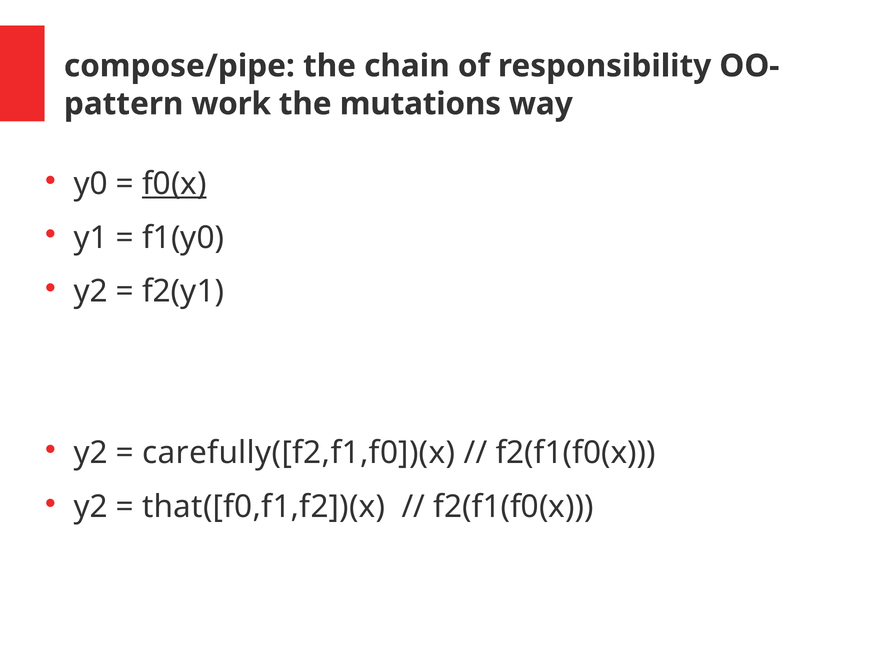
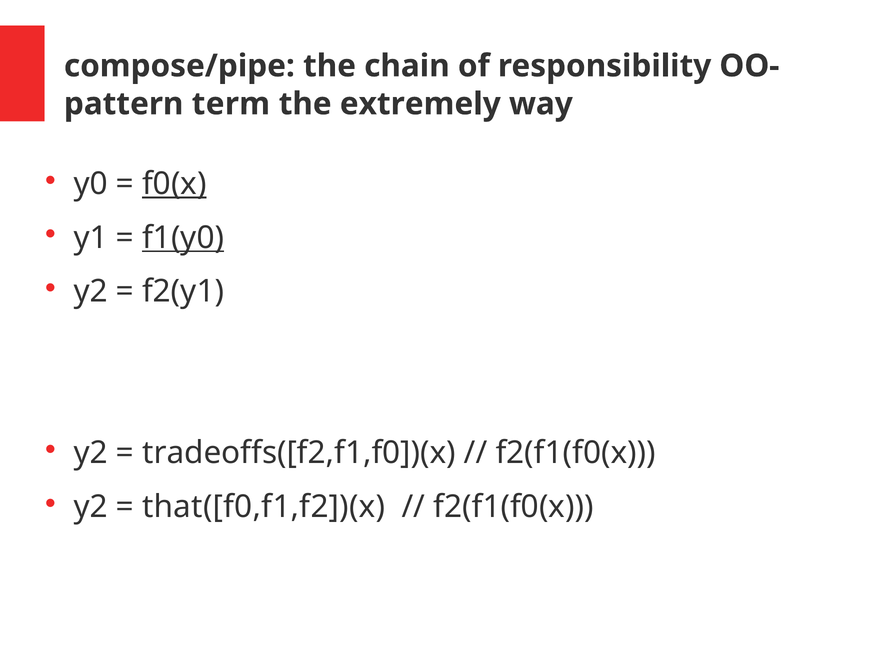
work: work -> term
mutations: mutations -> extremely
f1(y0 underline: none -> present
carefully([f2,f1,f0])(x: carefully([f2,f1,f0])(x -> tradeoffs([f2,f1,f0])(x
